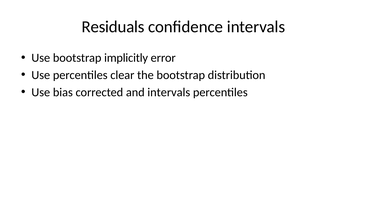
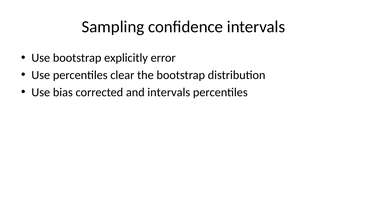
Residuals: Residuals -> Sampling
implicitly: implicitly -> explicitly
